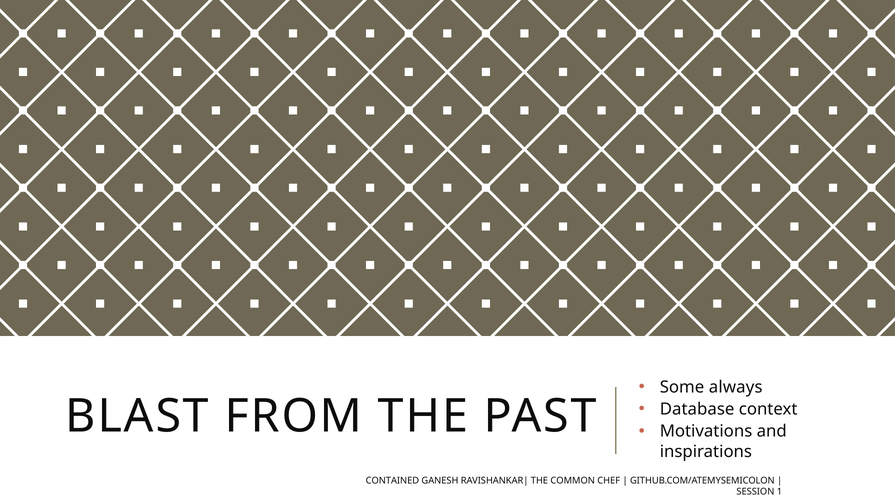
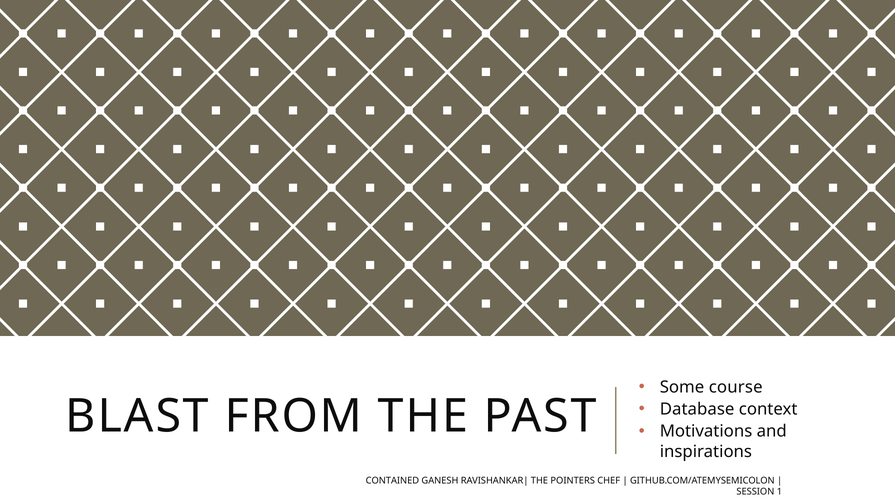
always: always -> course
COMMON: COMMON -> POINTERS
